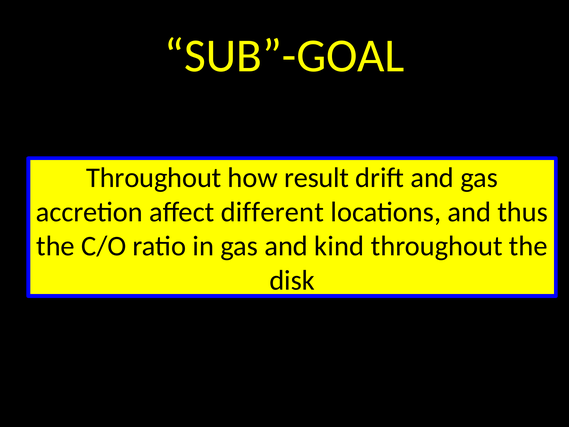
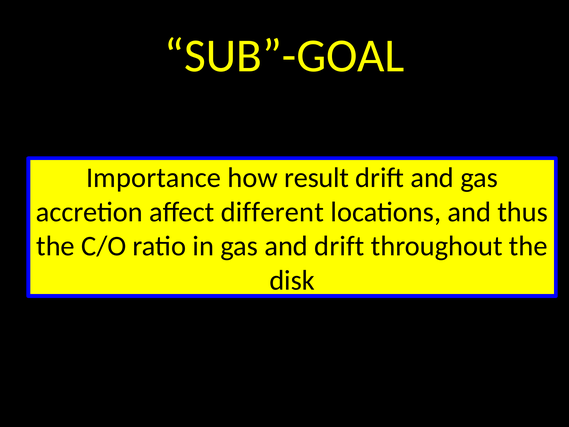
Throughout at (154, 178): Throughout -> Importance
and kind: kind -> drift
